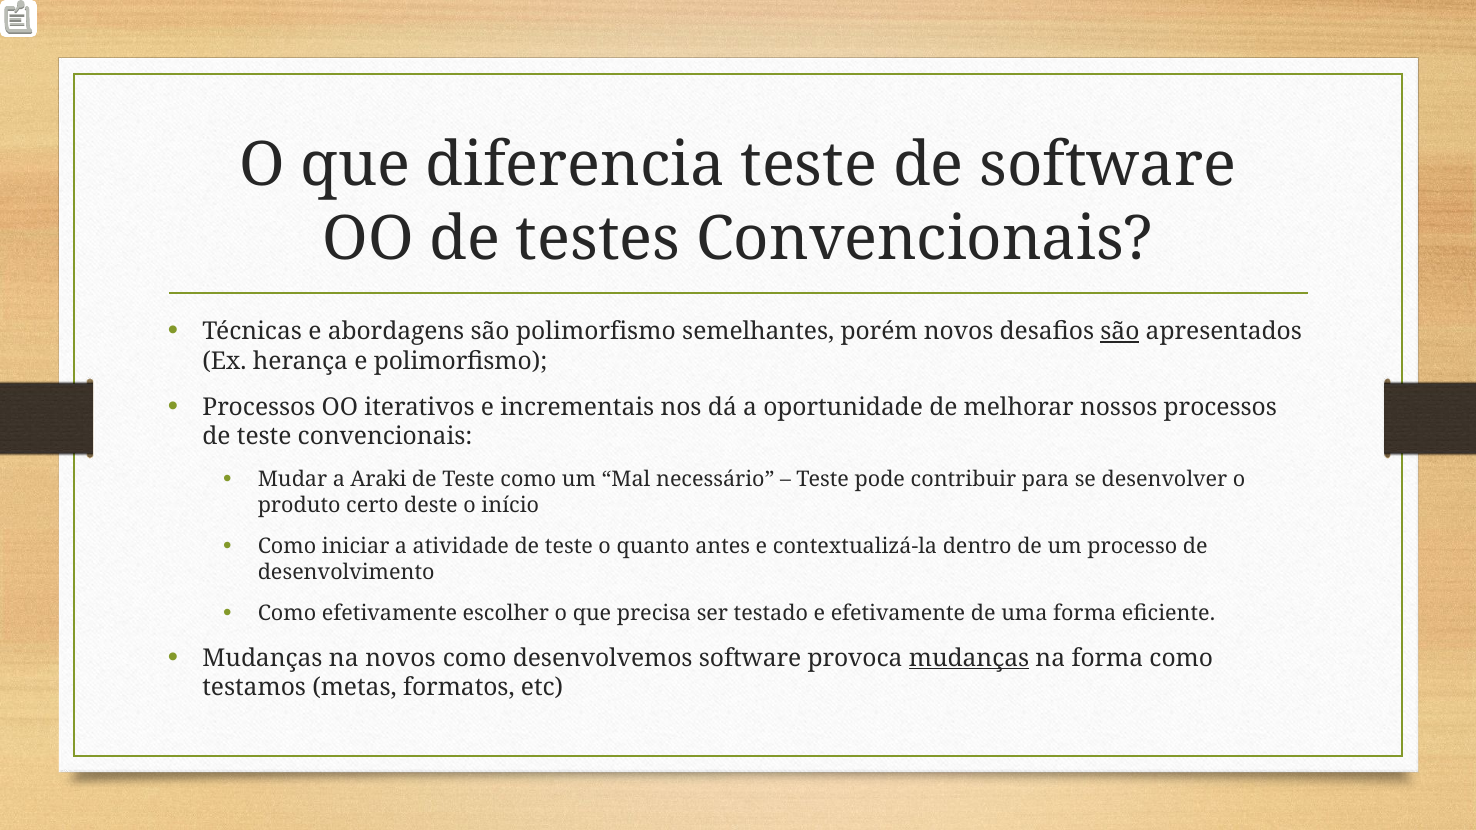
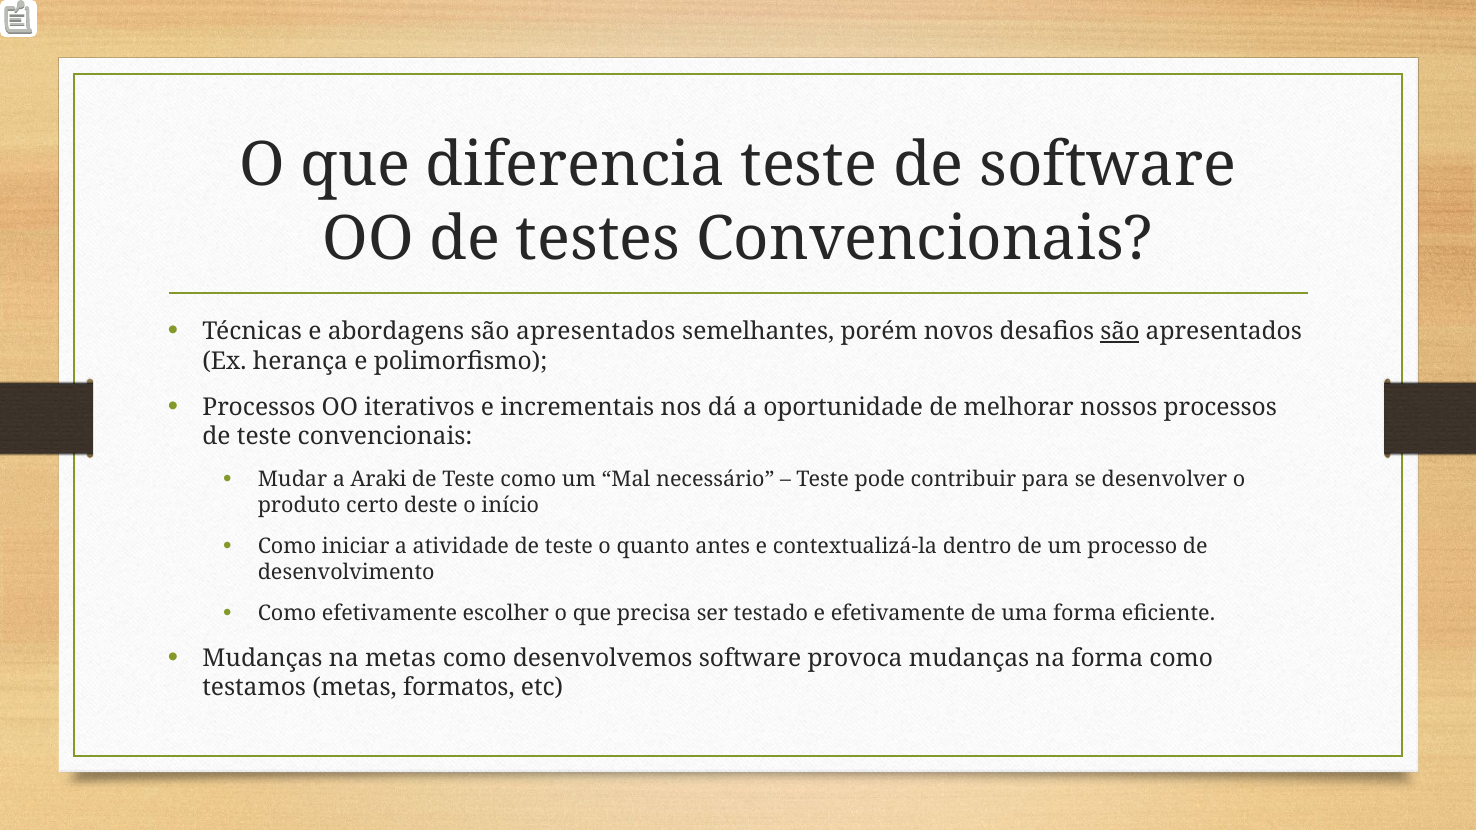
abordagens são polimorfismo: polimorfismo -> apresentados
na novos: novos -> metas
mudanças at (969, 658) underline: present -> none
